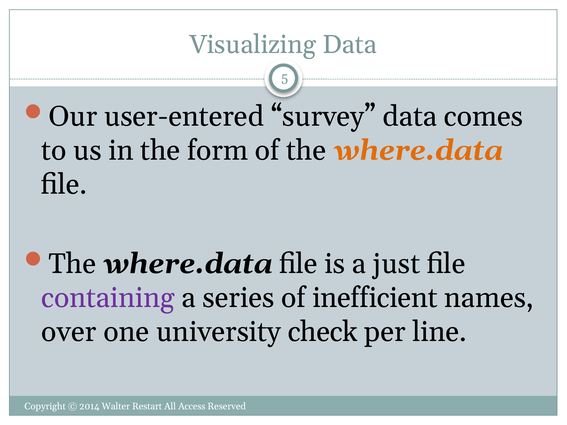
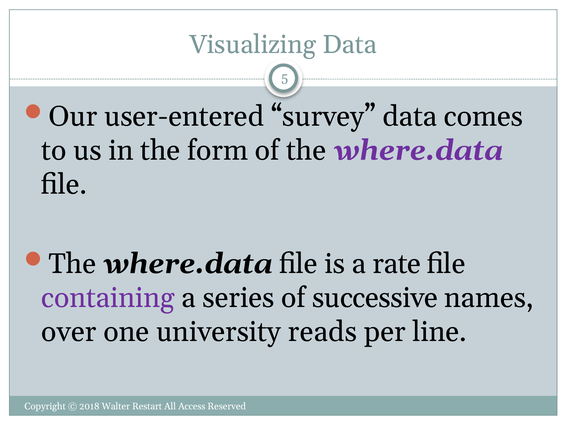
where.data at (418, 150) colour: orange -> purple
just: just -> rate
inefficient: inefficient -> successive
check: check -> reads
2014: 2014 -> 2018
